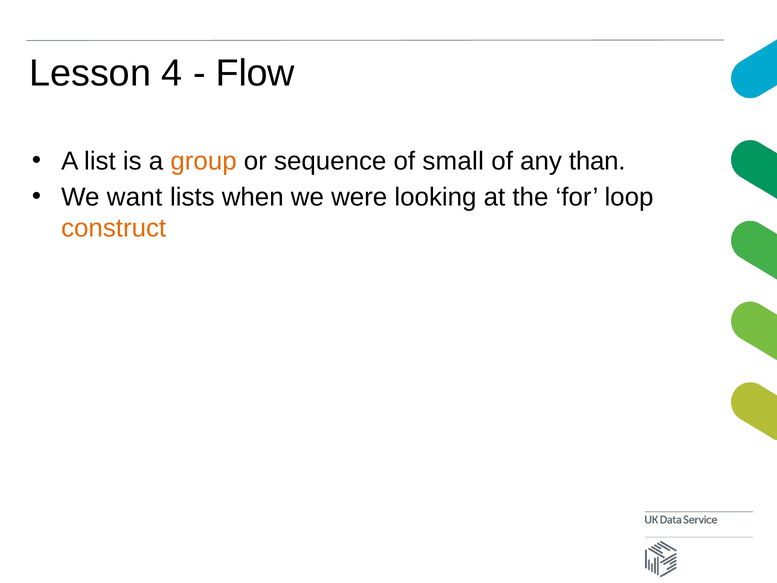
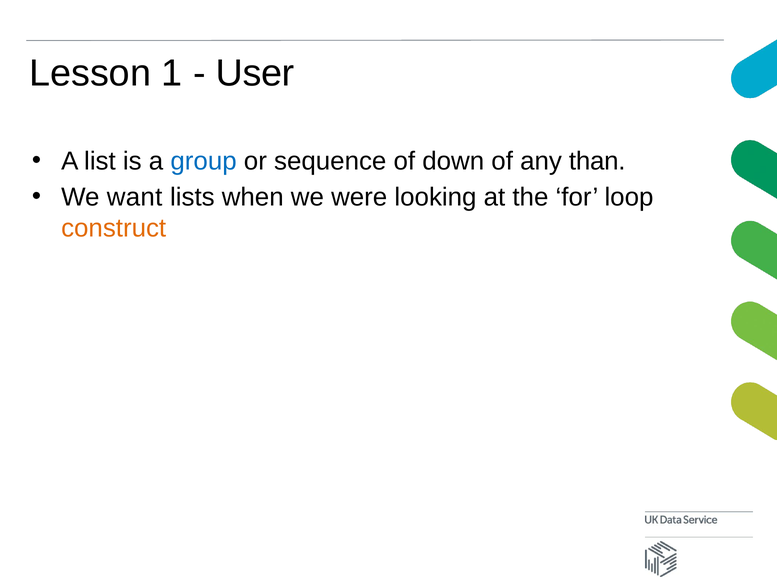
4: 4 -> 1
Flow: Flow -> User
group colour: orange -> blue
small: small -> down
